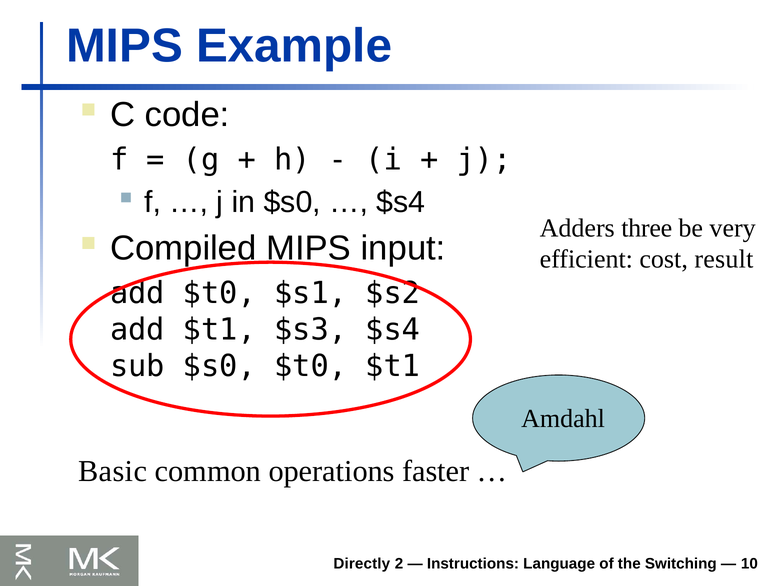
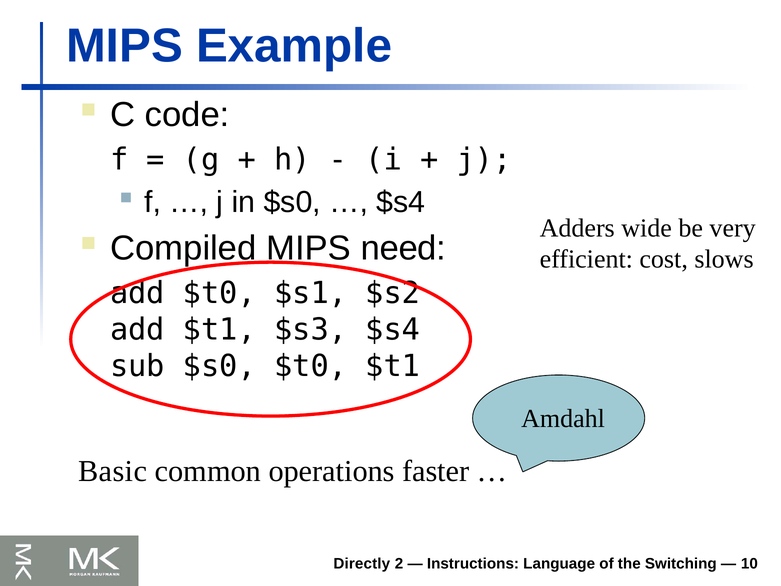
three: three -> wide
input: input -> need
result: result -> slows
